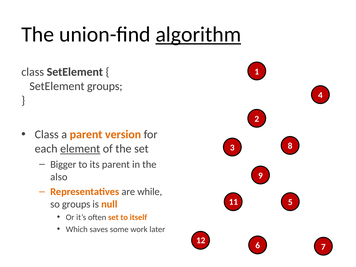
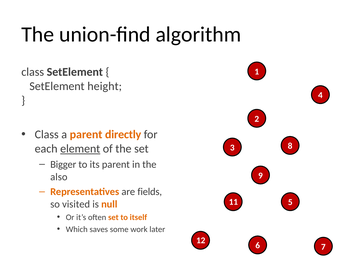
algorithm underline: present -> none
SetElement groups: groups -> height
version: version -> directly
while: while -> fields
so groups: groups -> visited
